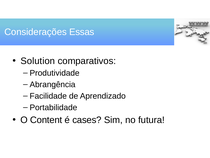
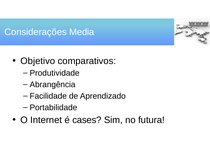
Essas: Essas -> Media
Solution: Solution -> Objetivo
Content: Content -> Internet
